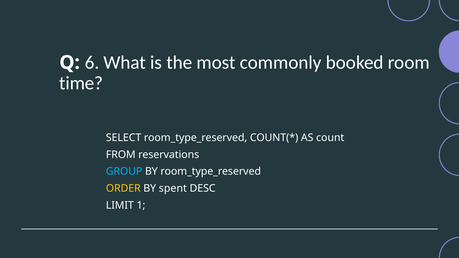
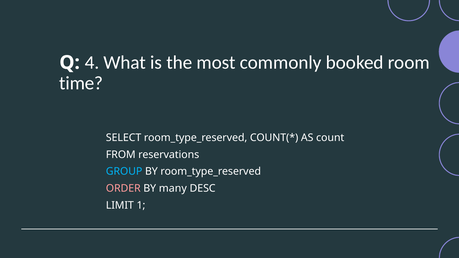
6: 6 -> 4
ORDER colour: yellow -> pink
spent: spent -> many
